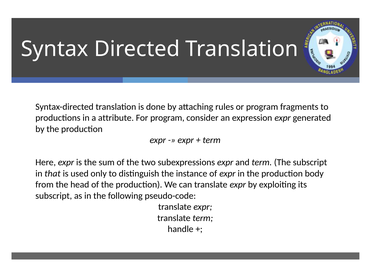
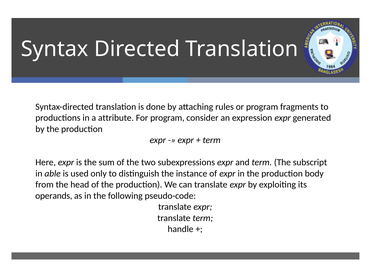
that: that -> able
subscript at (54, 196): subscript -> operands
